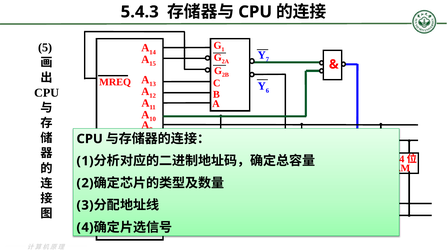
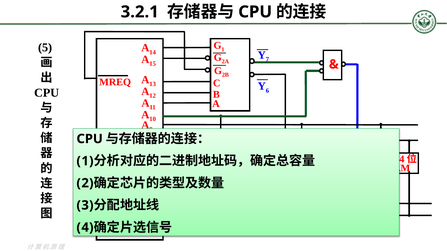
5.4.3: 5.4.3 -> 3.2.1
